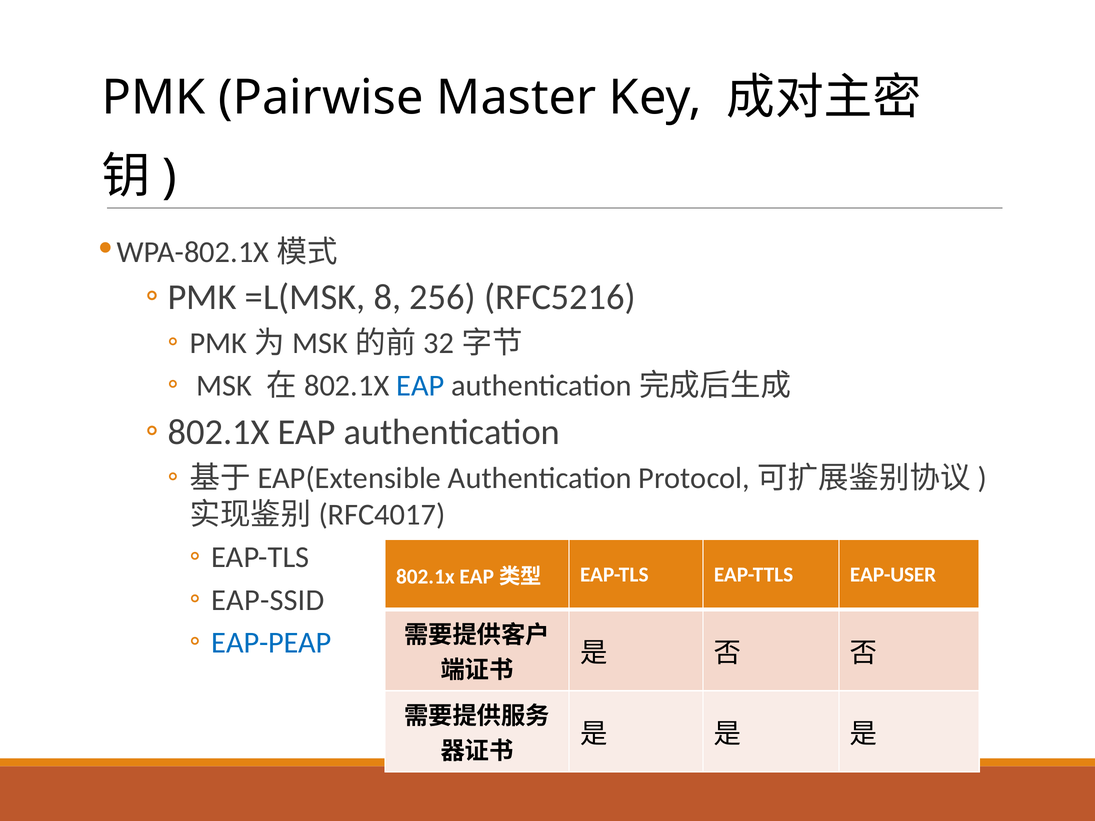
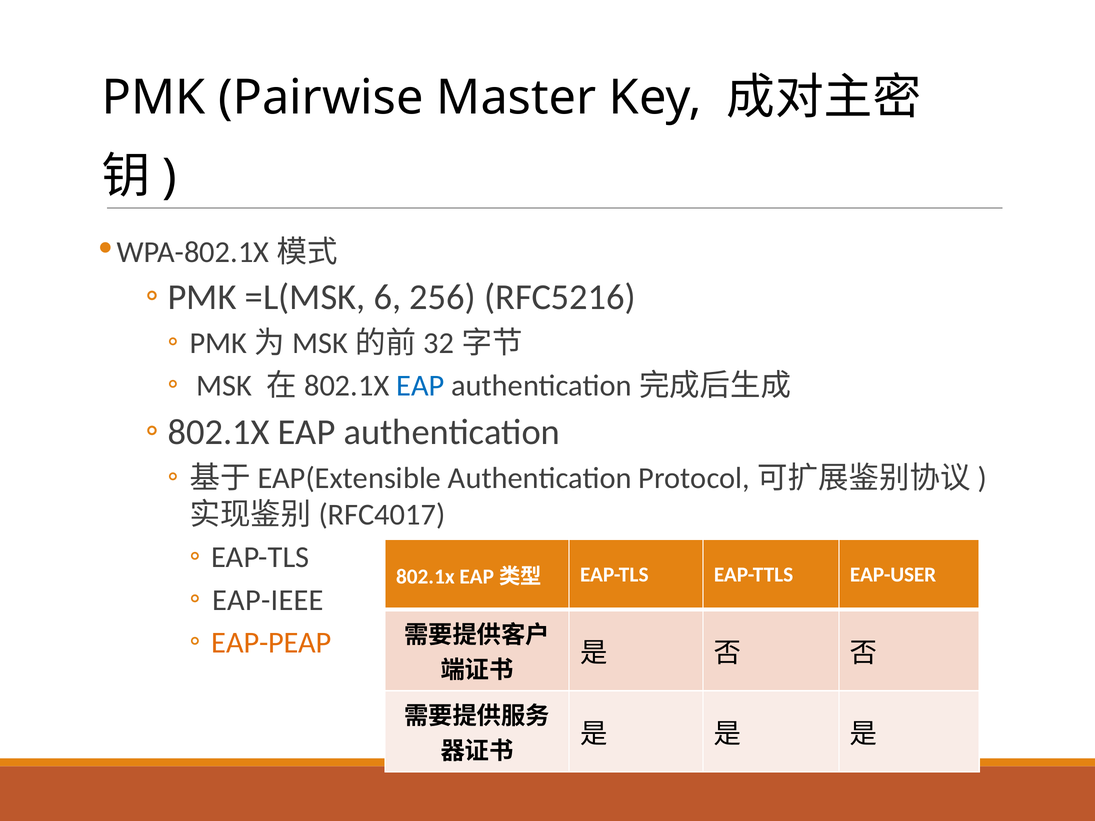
8: 8 -> 6
EAP-SSID: EAP-SSID -> EAP-IEEE
EAP-PEAP colour: blue -> orange
